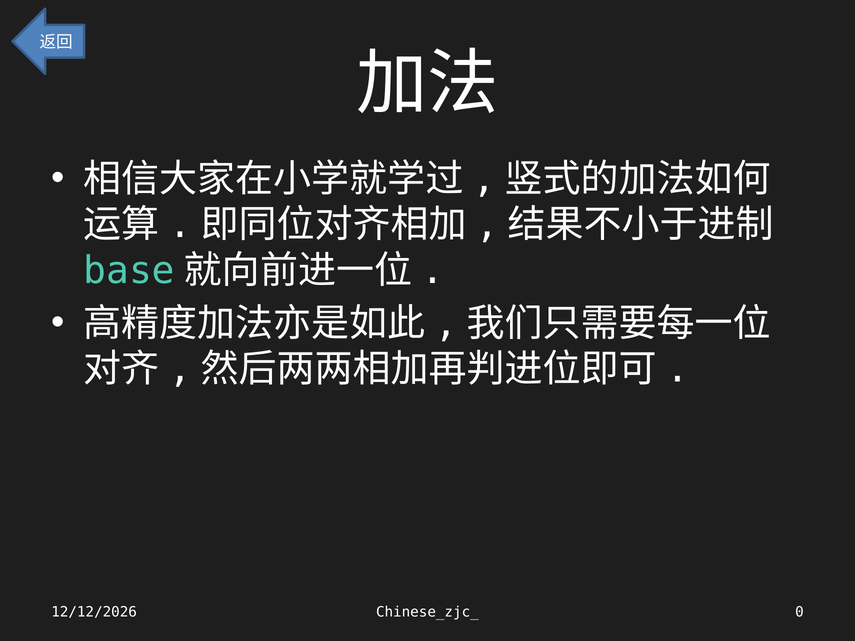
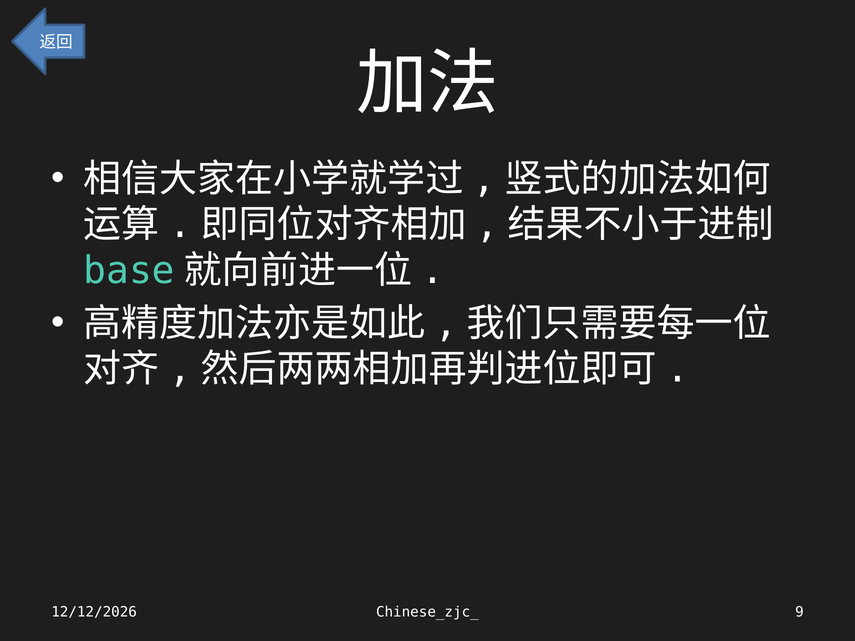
0: 0 -> 9
